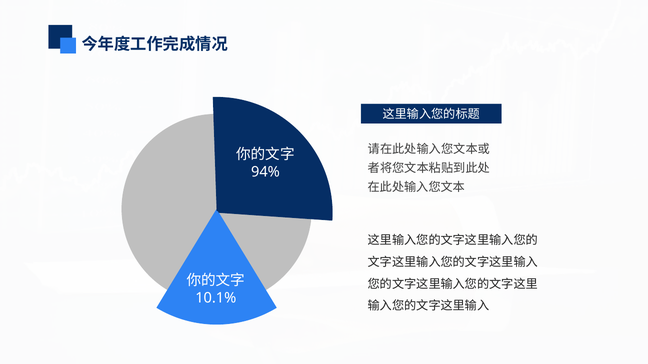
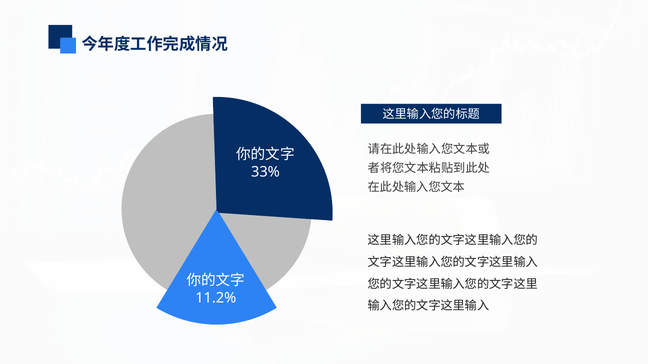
94%: 94% -> 33%
10.1%: 10.1% -> 11.2%
